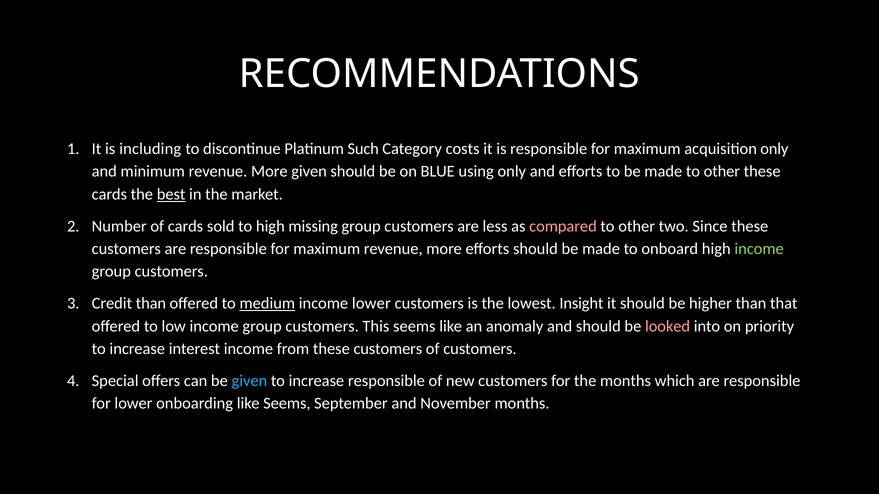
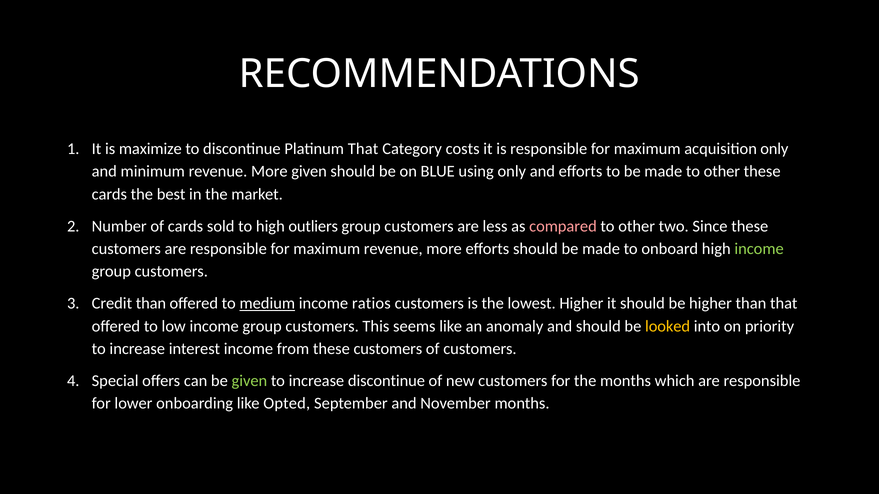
including: including -> maximize
Platinum Such: Such -> That
best underline: present -> none
missing: missing -> outliers
income lower: lower -> ratios
lowest Insight: Insight -> Higher
looked colour: pink -> yellow
given at (249, 381) colour: light blue -> light green
increase responsible: responsible -> discontinue
like Seems: Seems -> Opted
